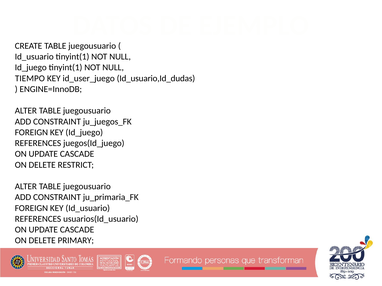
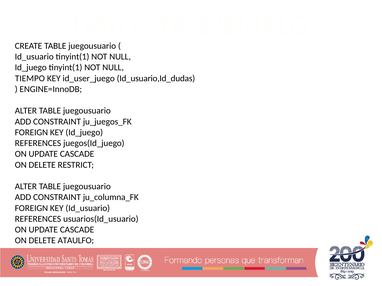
ju_primaria_FK: ju_primaria_FK -> ju_columna_FK
PRIMARY: PRIMARY -> ATAULFO
